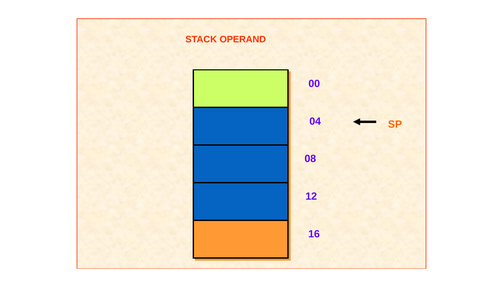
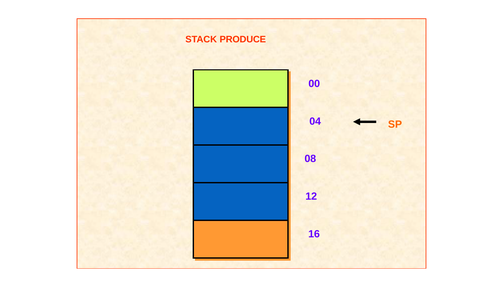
OPERAND: OPERAND -> PRODUCE
